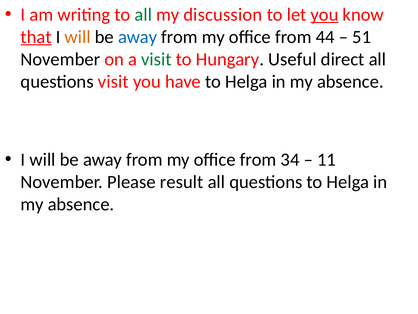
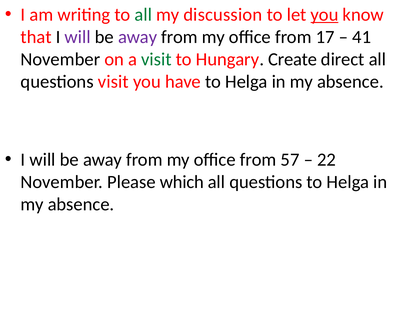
that underline: present -> none
will at (78, 37) colour: orange -> purple
away at (138, 37) colour: blue -> purple
44: 44 -> 17
51: 51 -> 41
Useful: Useful -> Create
34: 34 -> 57
11: 11 -> 22
result: result -> which
